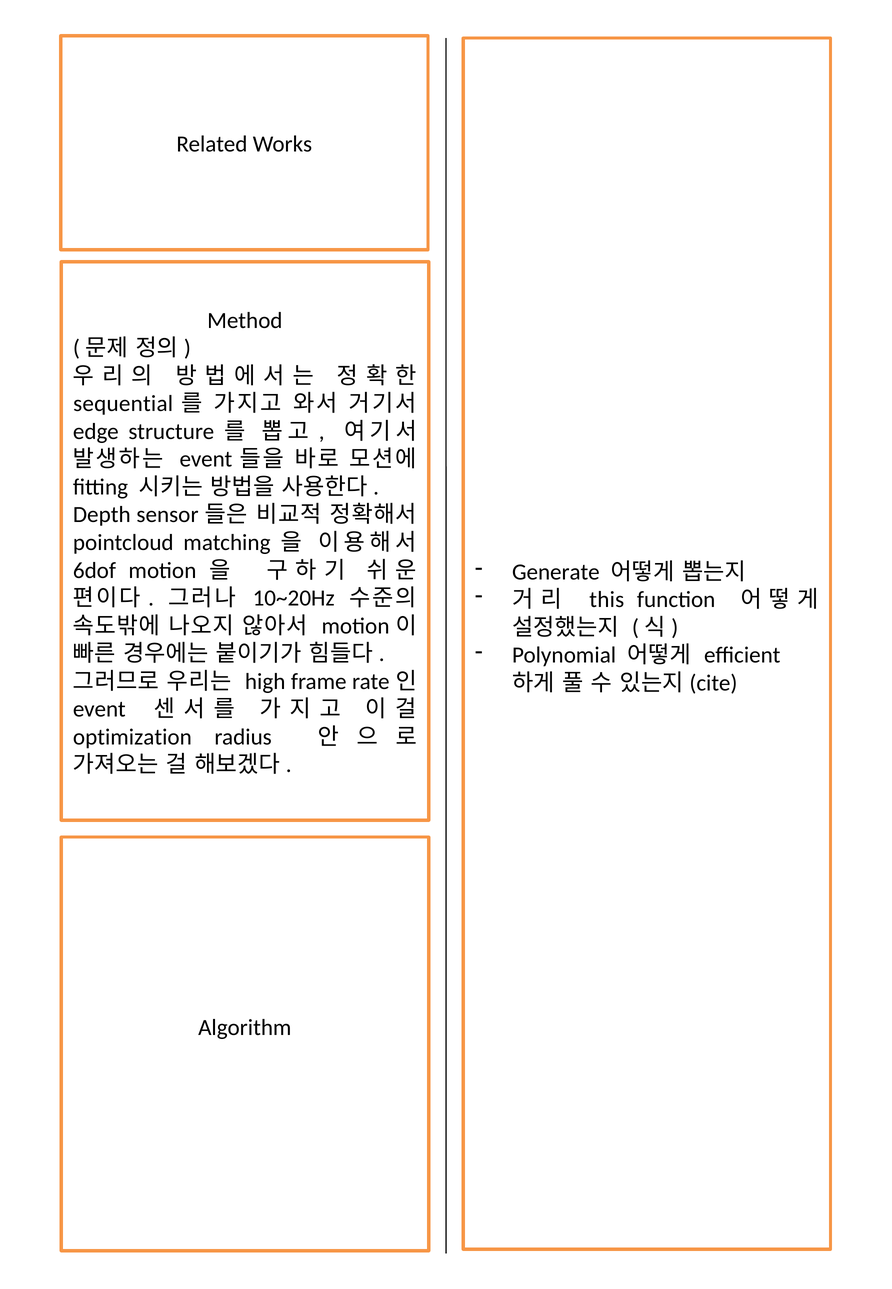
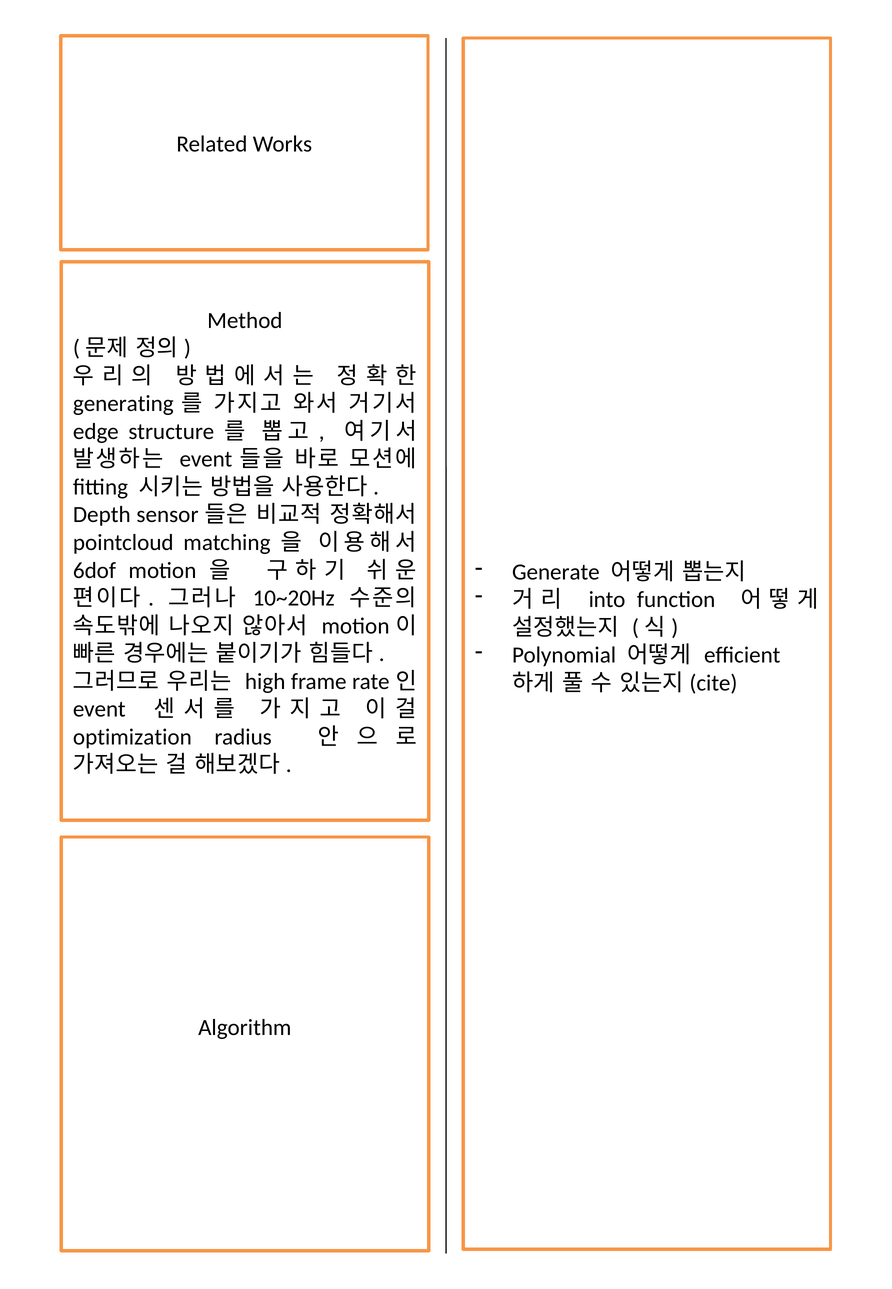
sequential: sequential -> generating
this: this -> into
